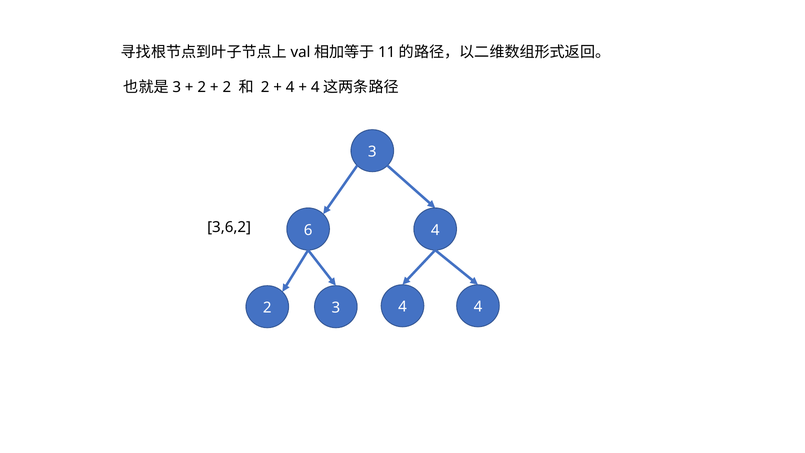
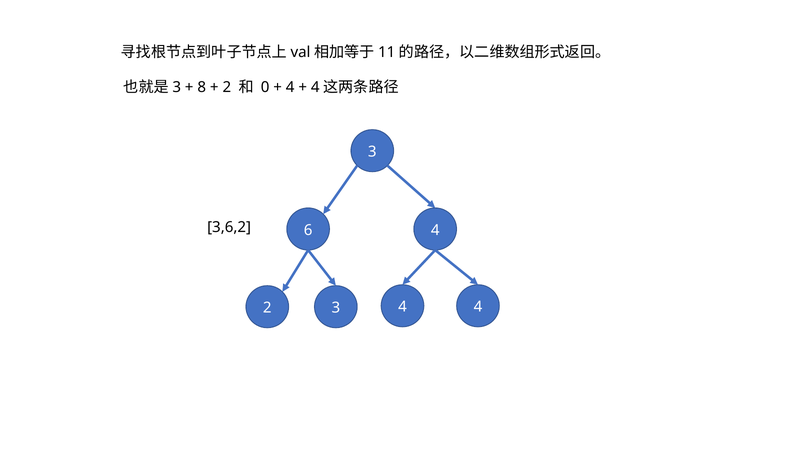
2 at (202, 87): 2 -> 8
2 at (265, 87): 2 -> 0
